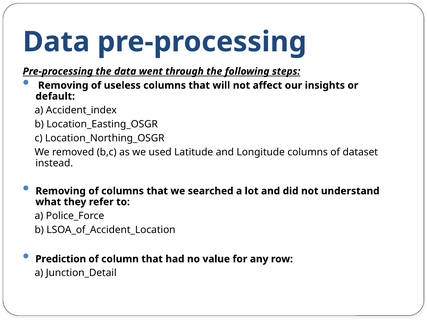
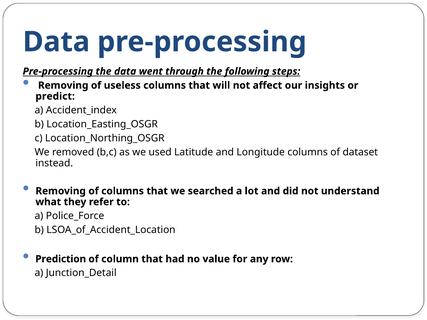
default: default -> predict
